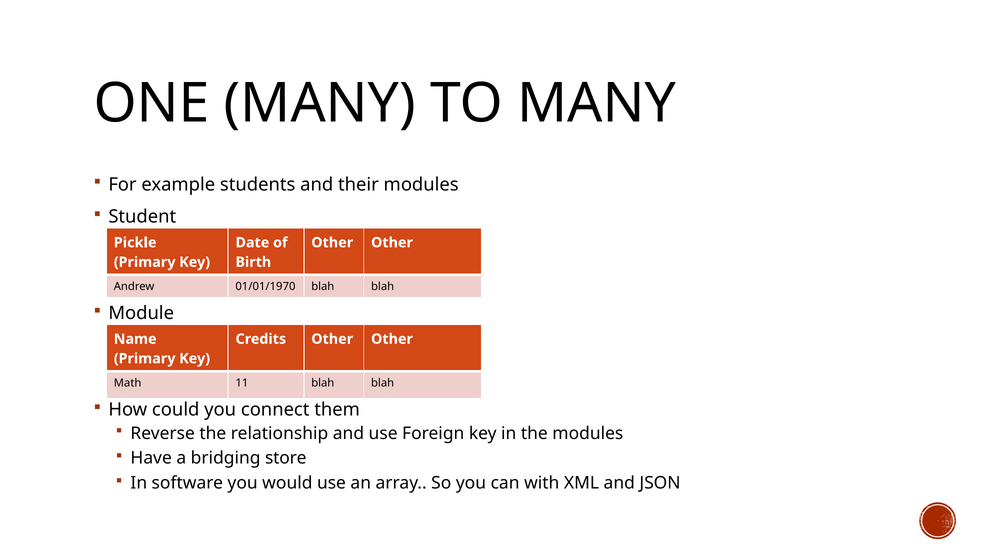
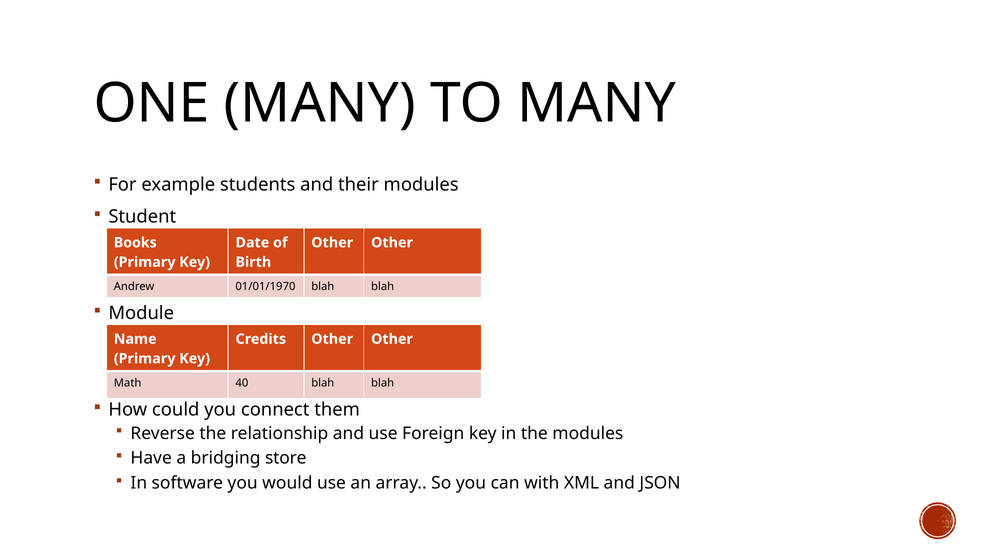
Pickle: Pickle -> Books
11: 11 -> 40
